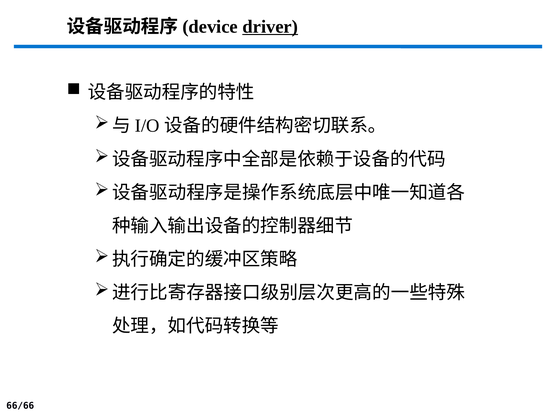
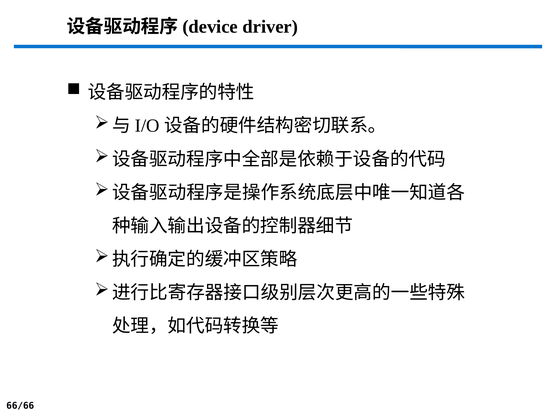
driver underline: present -> none
